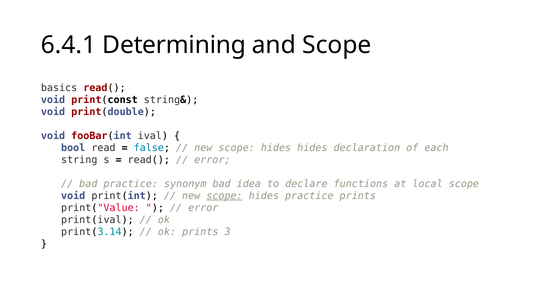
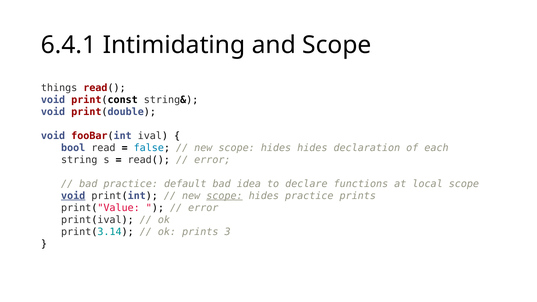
Determining: Determining -> Intimidating
basics: basics -> things
synonym: synonym -> default
void at (73, 196) underline: none -> present
